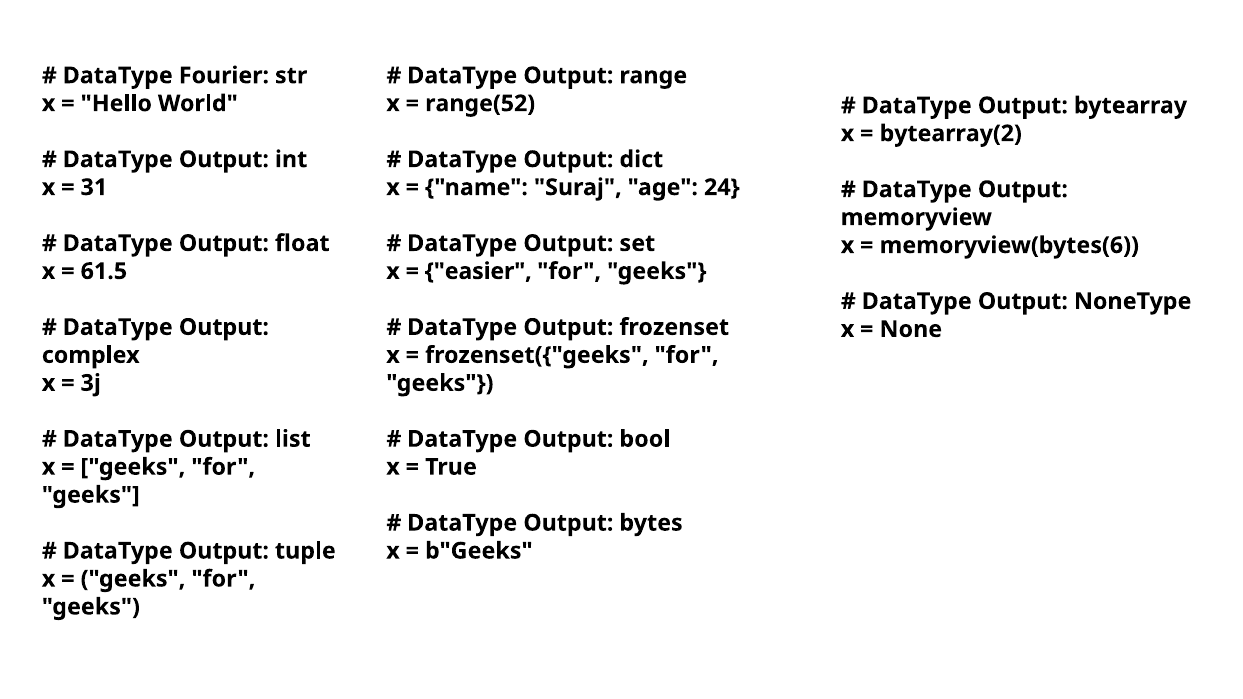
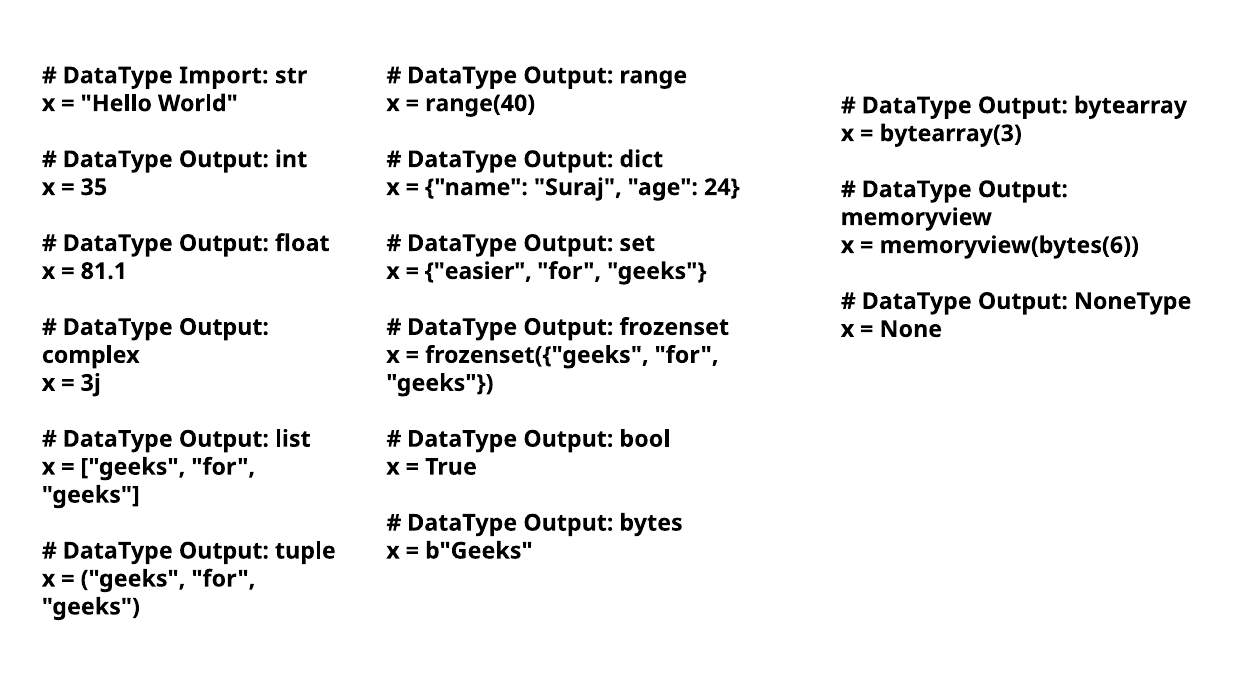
Fourier: Fourier -> Import
range(52: range(52 -> range(40
bytearray(2: bytearray(2 -> bytearray(3
31: 31 -> 35
61.5: 61.5 -> 81.1
